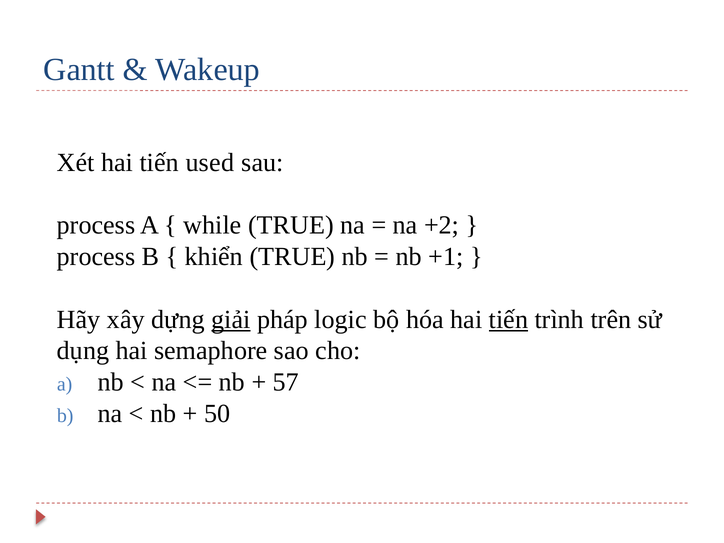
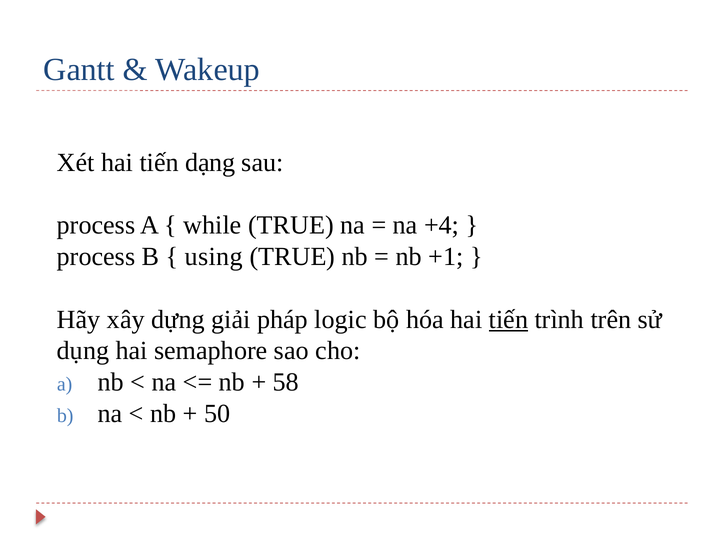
used: used -> dạng
+2: +2 -> +4
khiển: khiển -> using
giải underline: present -> none
57: 57 -> 58
